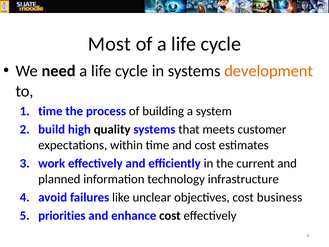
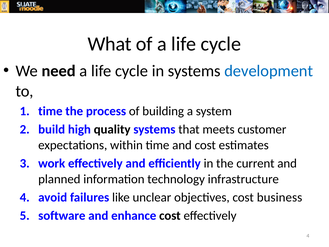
Most: Most -> What
development colour: orange -> blue
priorities: priorities -> software
